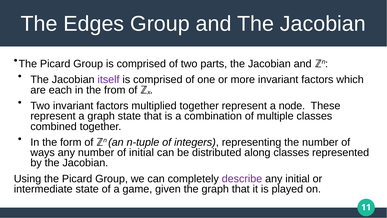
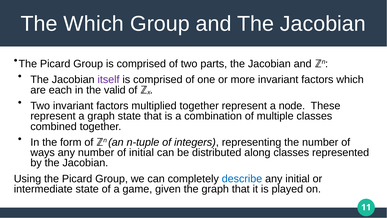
The Edges: Edges -> Which
from: from -> valid
describe colour: purple -> blue
